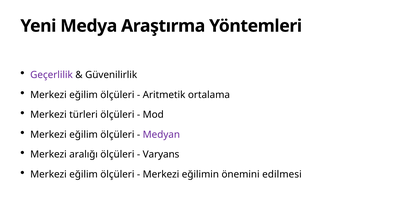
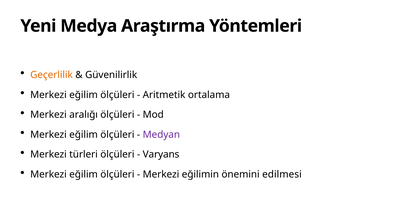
Geçerlilik colour: purple -> orange
türleri: türleri -> aralığı
aralığı: aralığı -> türleri
